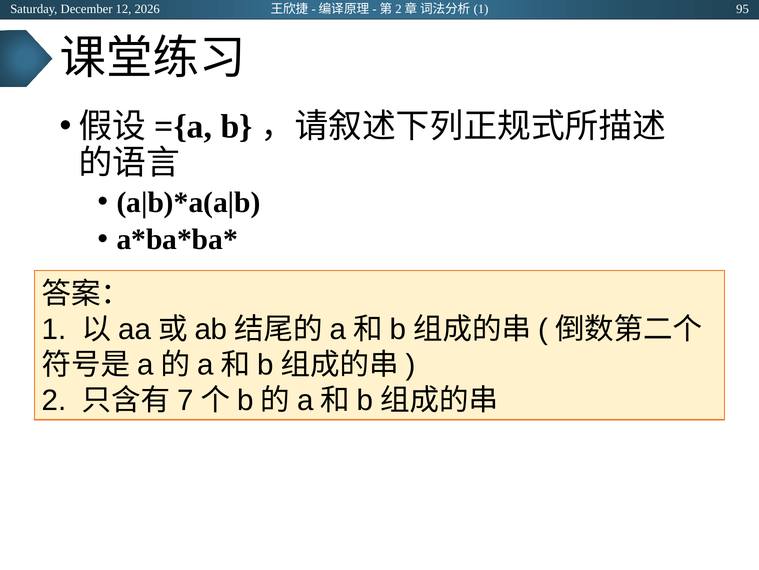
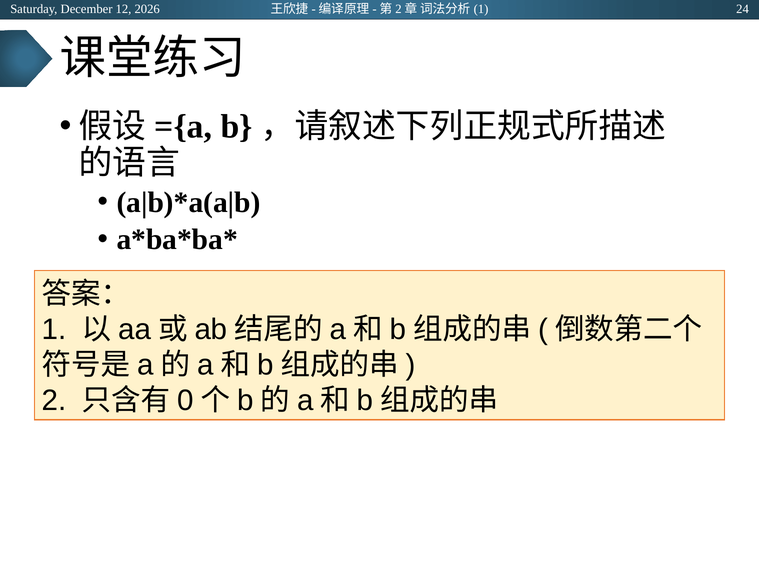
95: 95 -> 24
7: 7 -> 0
